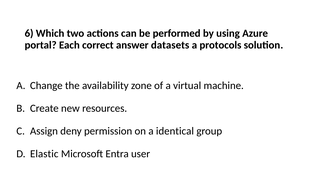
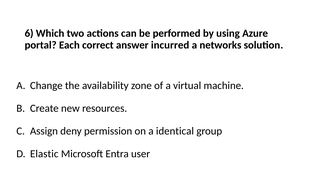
datasets: datasets -> incurred
protocols: protocols -> networks
